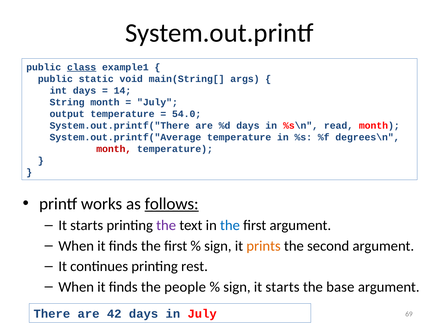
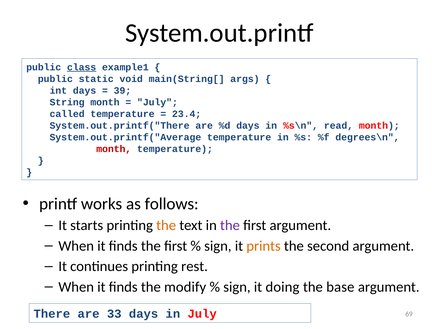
14: 14 -> 39
output: output -> called
54.0: 54.0 -> 23.4
follows underline: present -> none
the at (166, 226) colour: purple -> orange
the at (230, 226) colour: blue -> purple
people: people -> modify
sign it starts: starts -> doing
42: 42 -> 33
